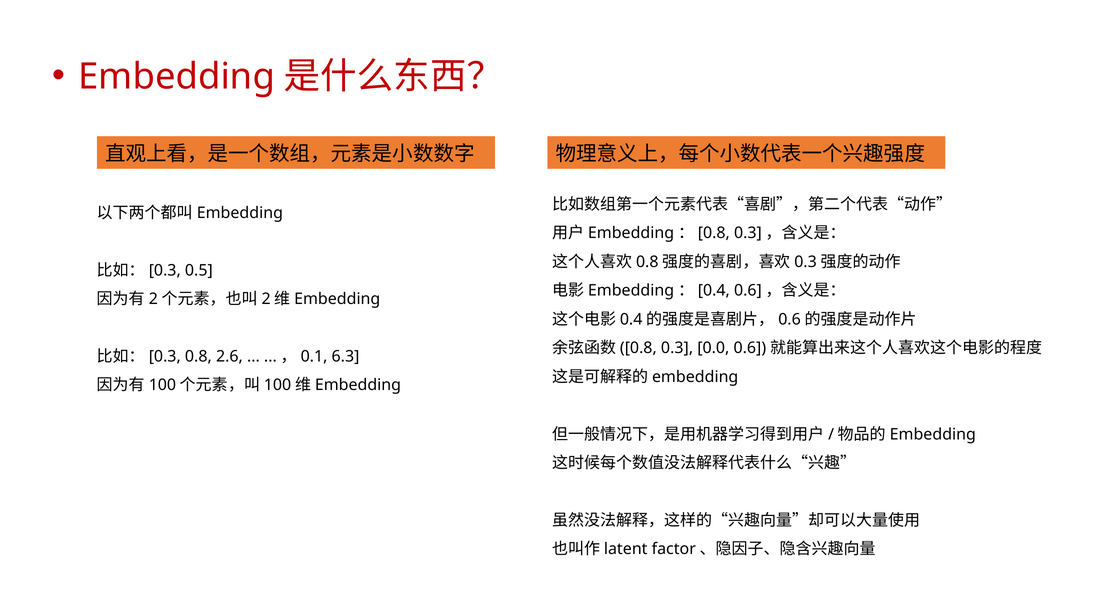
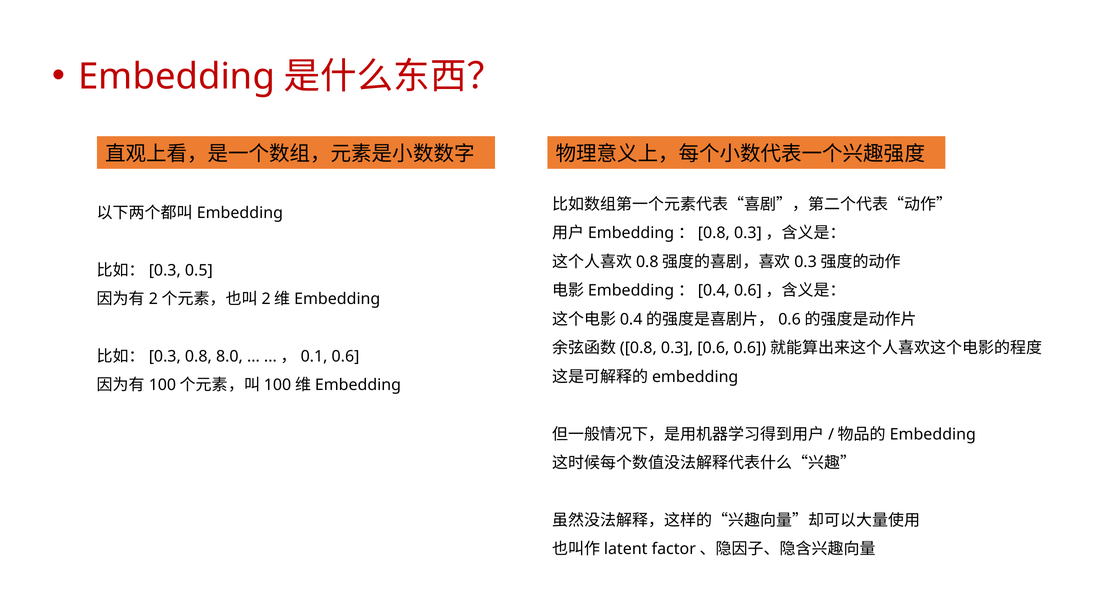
0.3 0.0: 0.0 -> 0.6
2.6: 2.6 -> 8.0
6.3 at (346, 356): 6.3 -> 0.6
